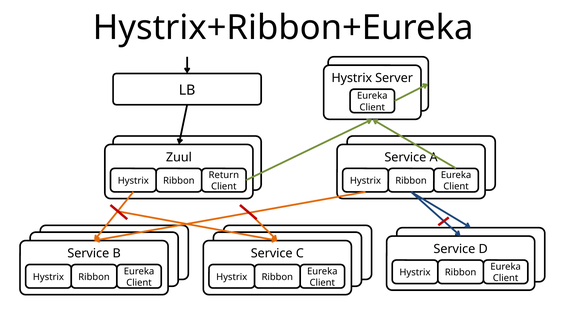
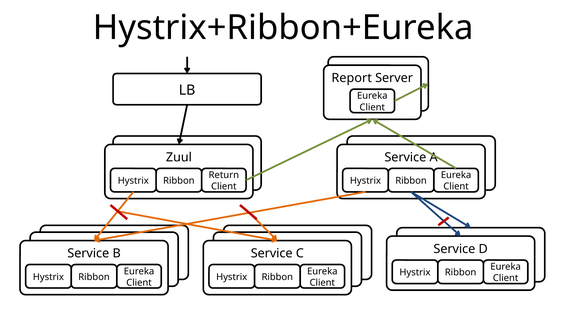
Hystrix at (352, 78): Hystrix -> Report
